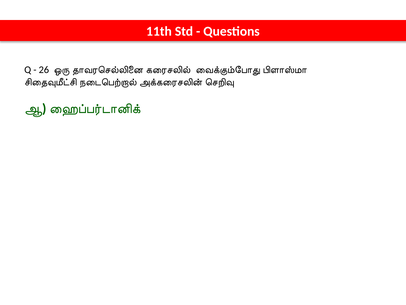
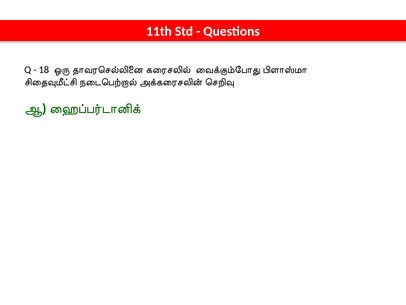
26: 26 -> 18
